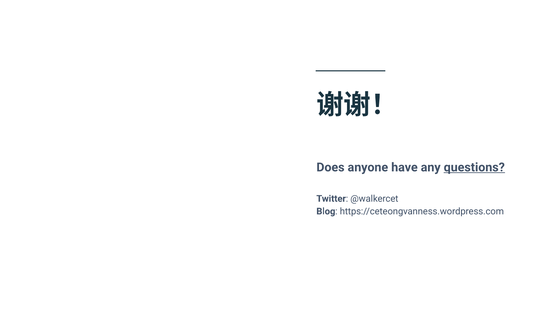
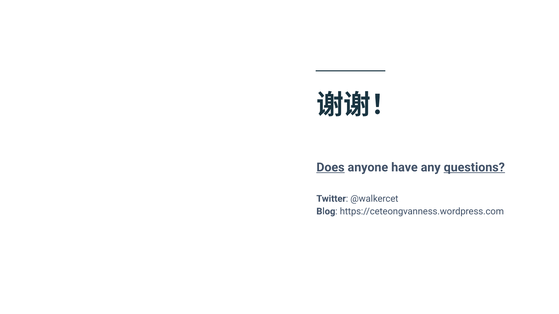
Does underline: none -> present
